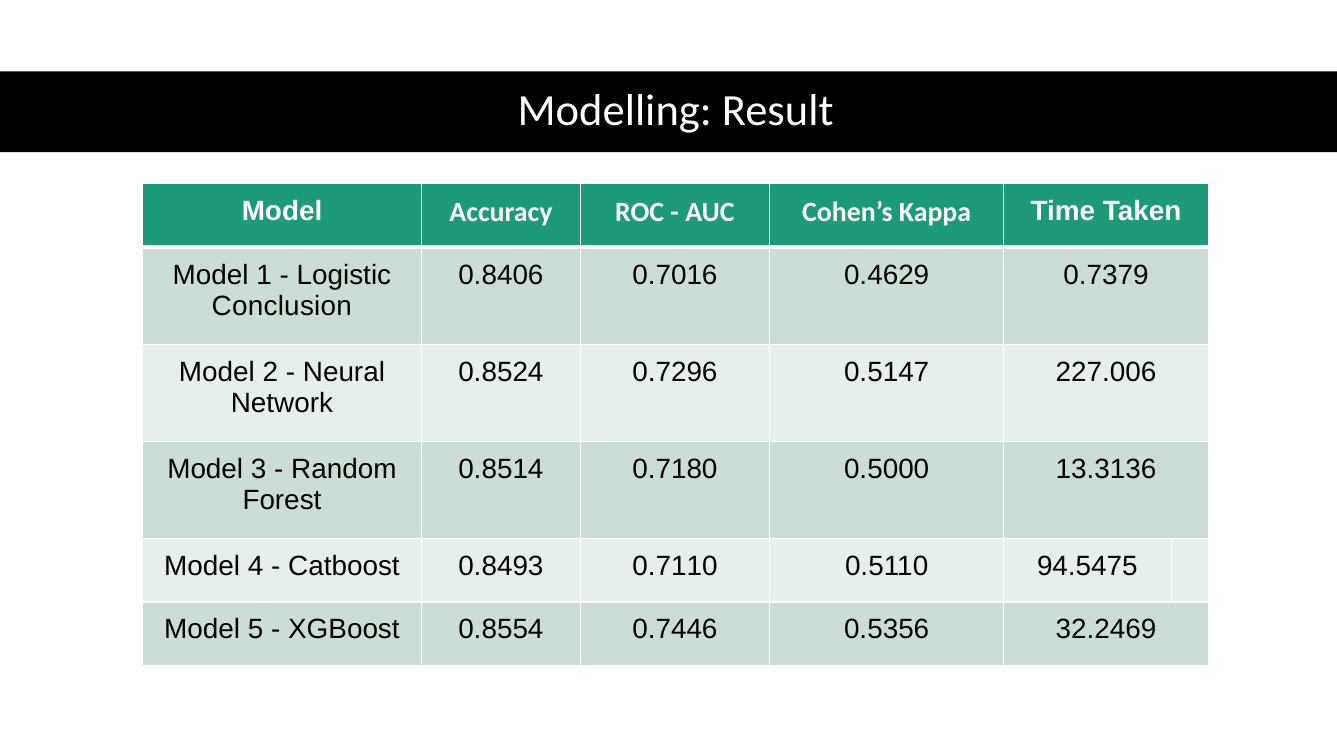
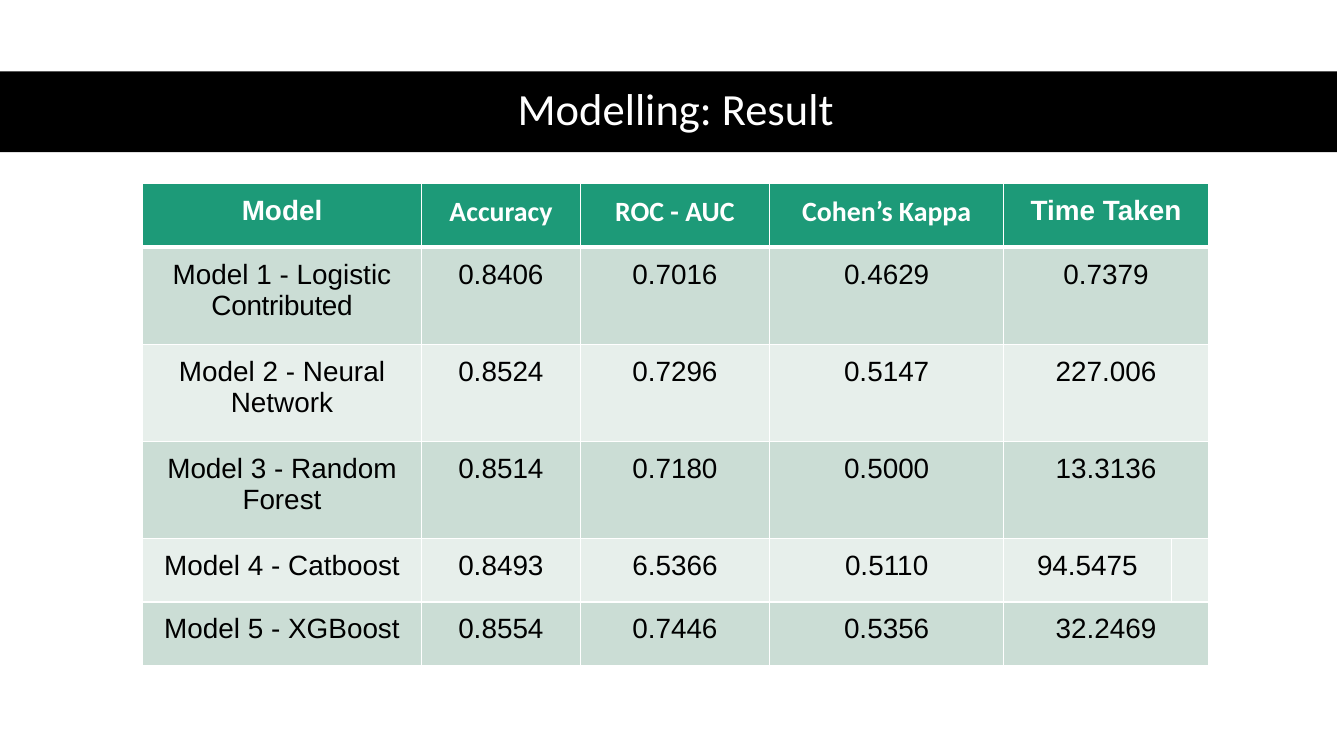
Conclusion: Conclusion -> Contributed
0.7110: 0.7110 -> 6.5366
